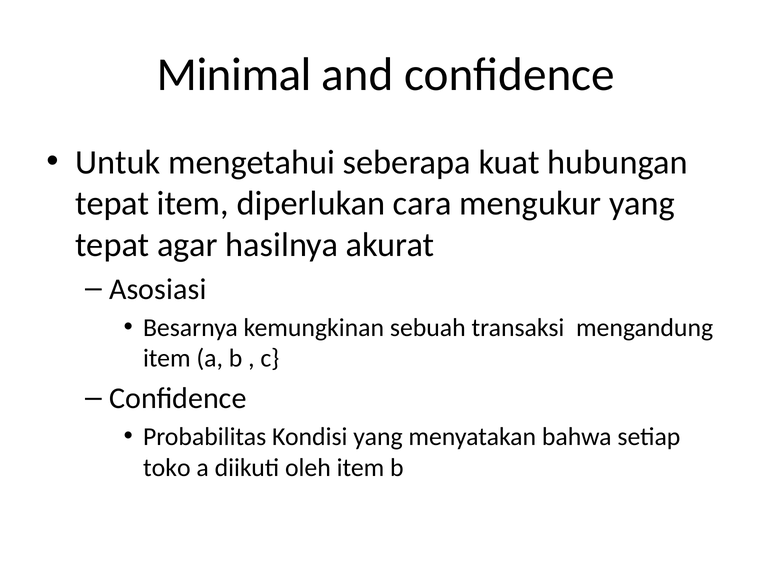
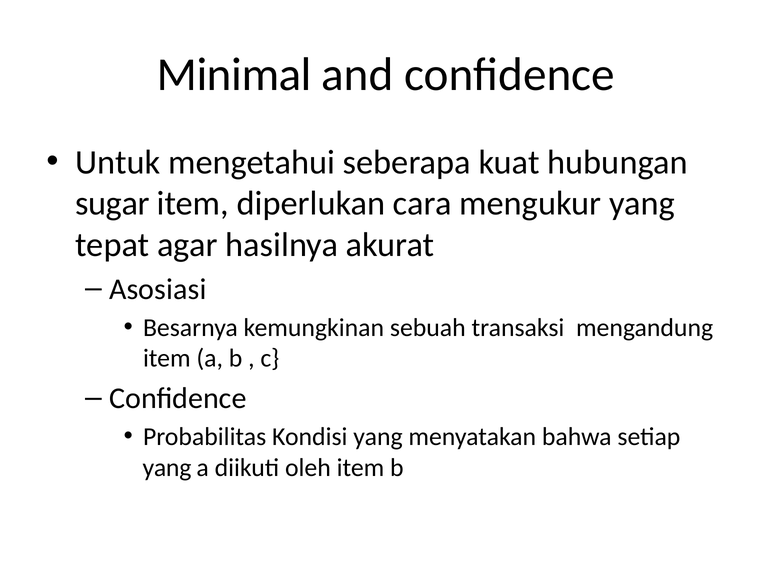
tepat at (112, 203): tepat -> sugar
toko at (167, 467): toko -> yang
